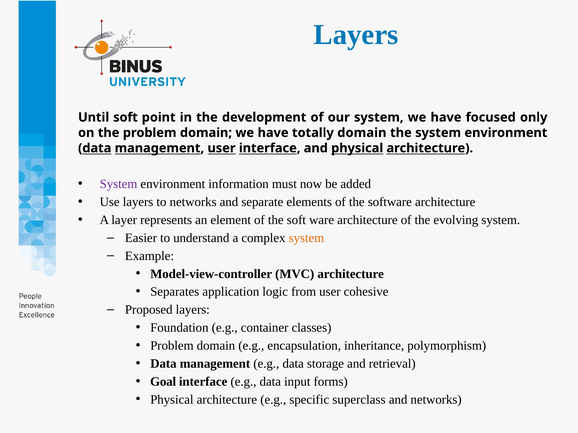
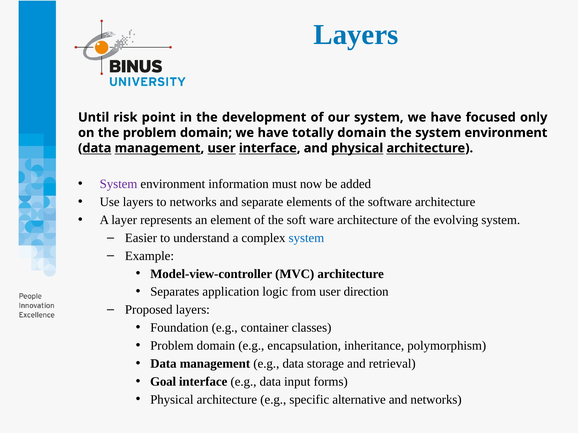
Until soft: soft -> risk
system at (306, 238) colour: orange -> blue
cohesive: cohesive -> direction
superclass: superclass -> alternative
